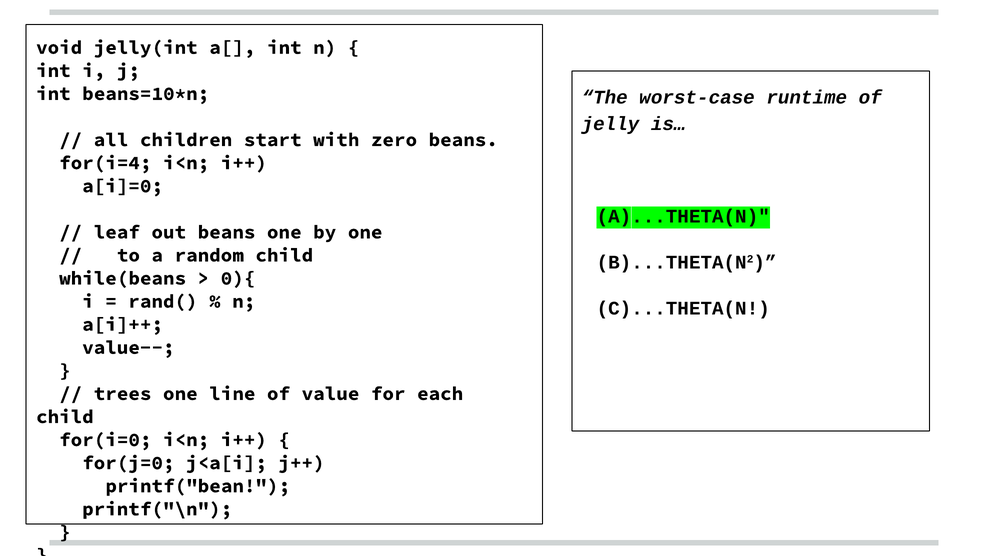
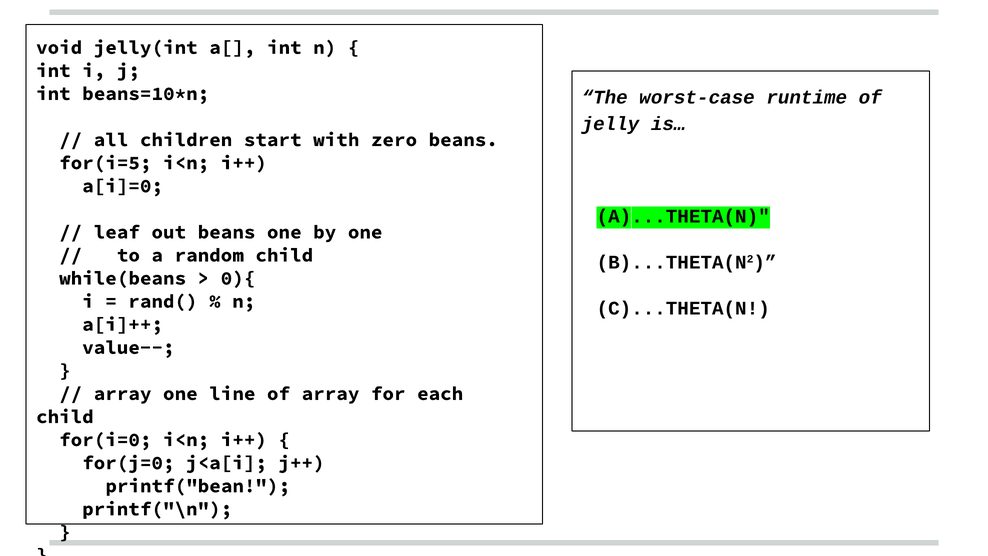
for(i=4: for(i=4 -> for(i=5
trees at (123, 393): trees -> array
of value: value -> array
